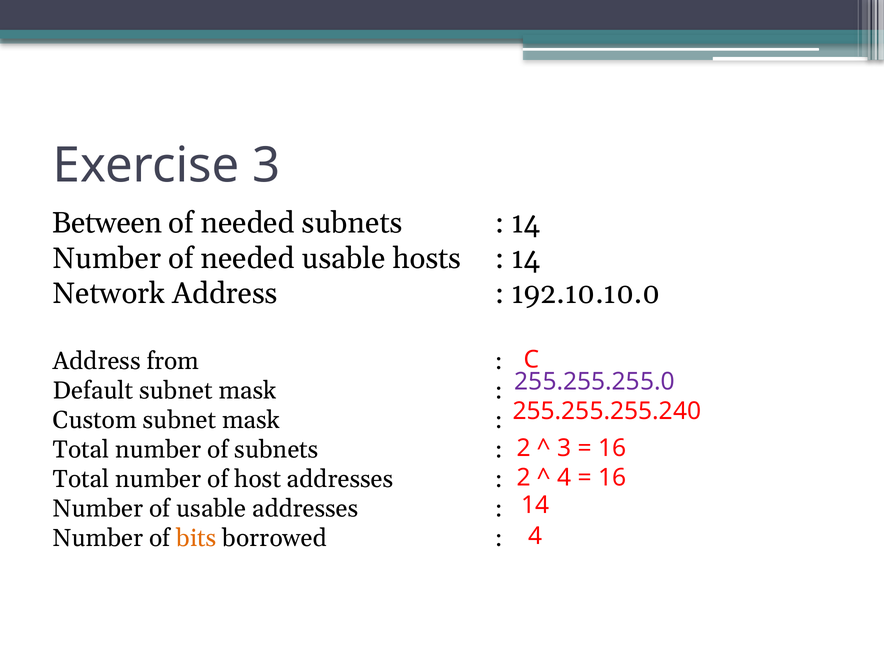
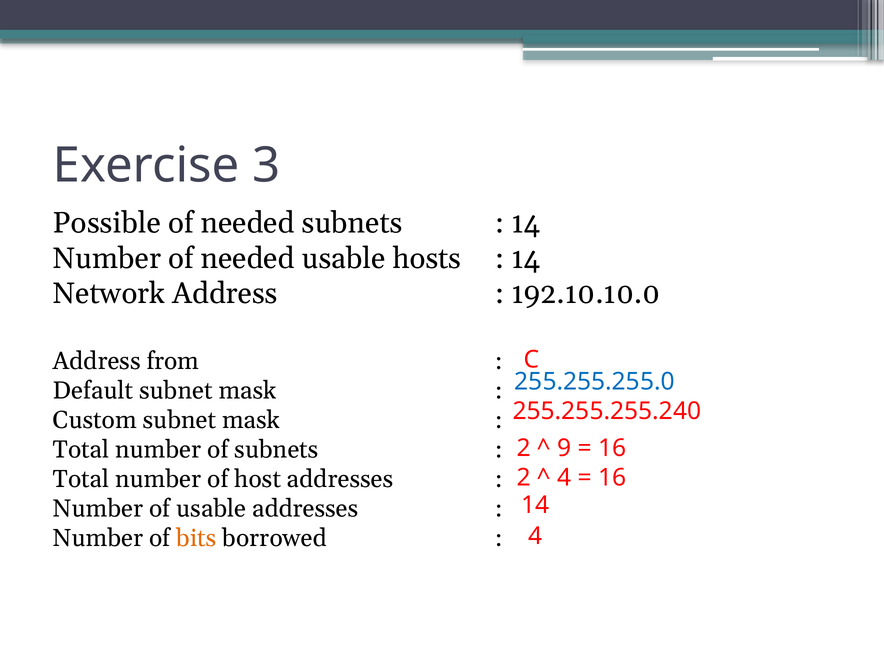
Between: Between -> Possible
255.255.255.0 colour: purple -> blue
3 at (564, 448): 3 -> 9
